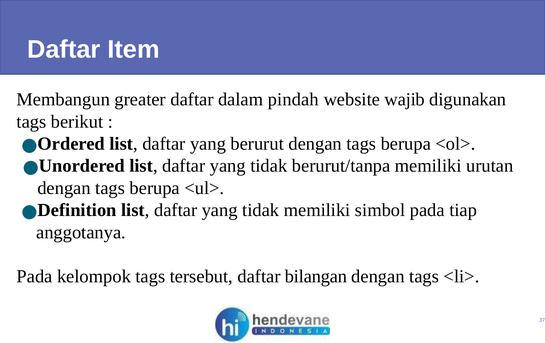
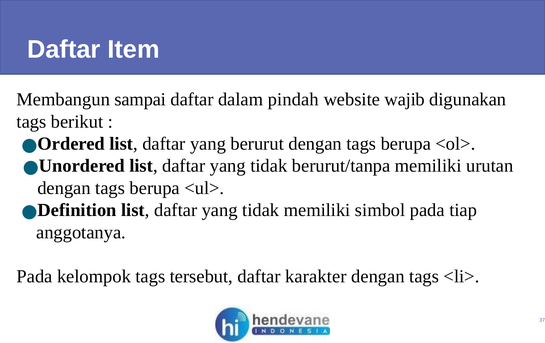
greater: greater -> sampai
bilangan: bilangan -> karakter
